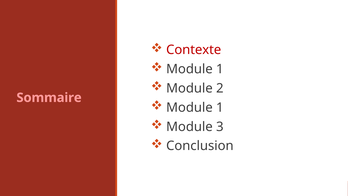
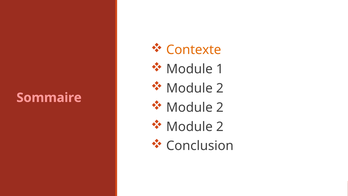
Contexte colour: red -> orange
1 at (220, 107): 1 -> 2
3 at (220, 127): 3 -> 2
